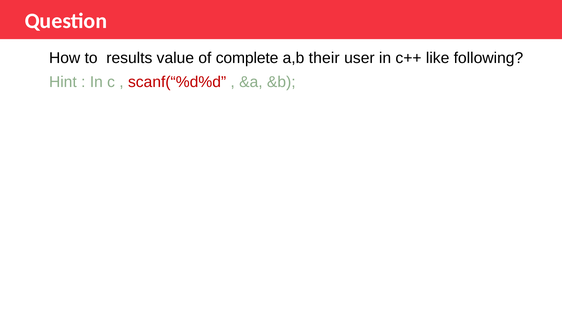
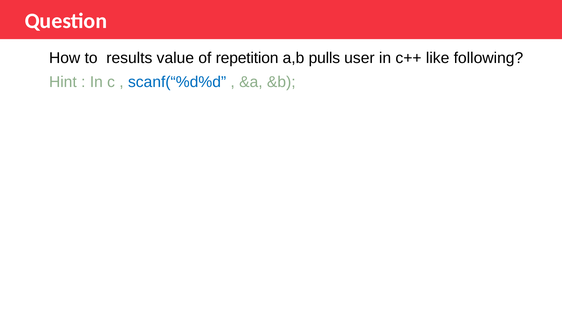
complete: complete -> repetition
their: their -> pulls
scanf(“%d%d colour: red -> blue
